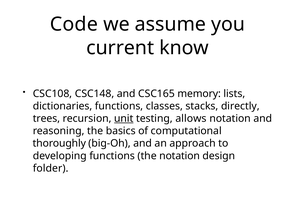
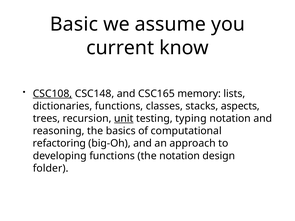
Code: Code -> Basic
CSC108 underline: none -> present
directly: directly -> aspects
allows: allows -> typing
thoroughly: thoroughly -> refactoring
